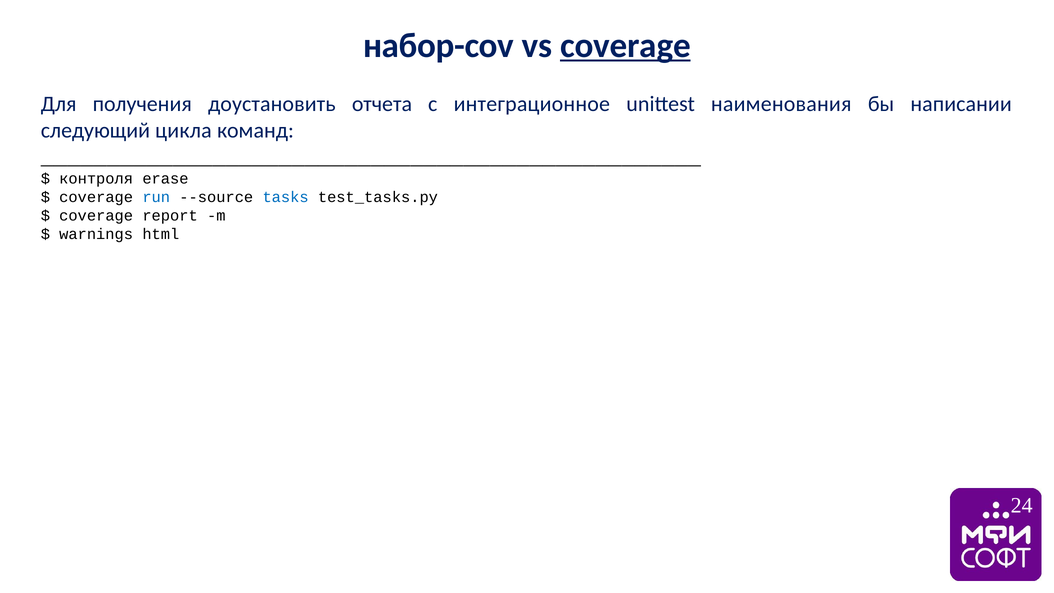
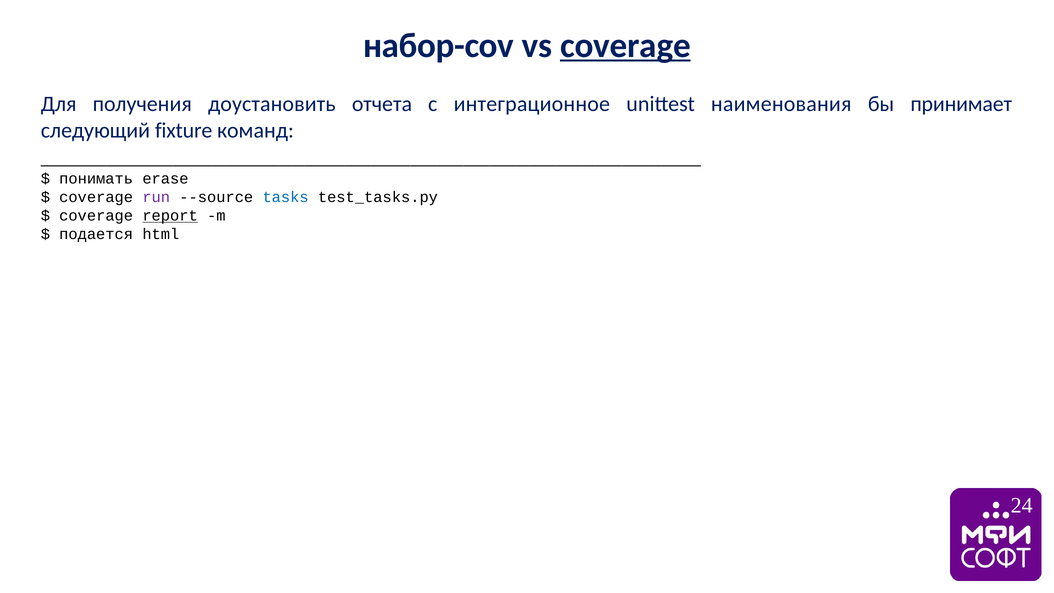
написании: написании -> принимает
цикла: цикла -> fixture
контроля: контроля -> понимать
run colour: blue -> purple
report underline: none -> present
warnings: warnings -> подается
